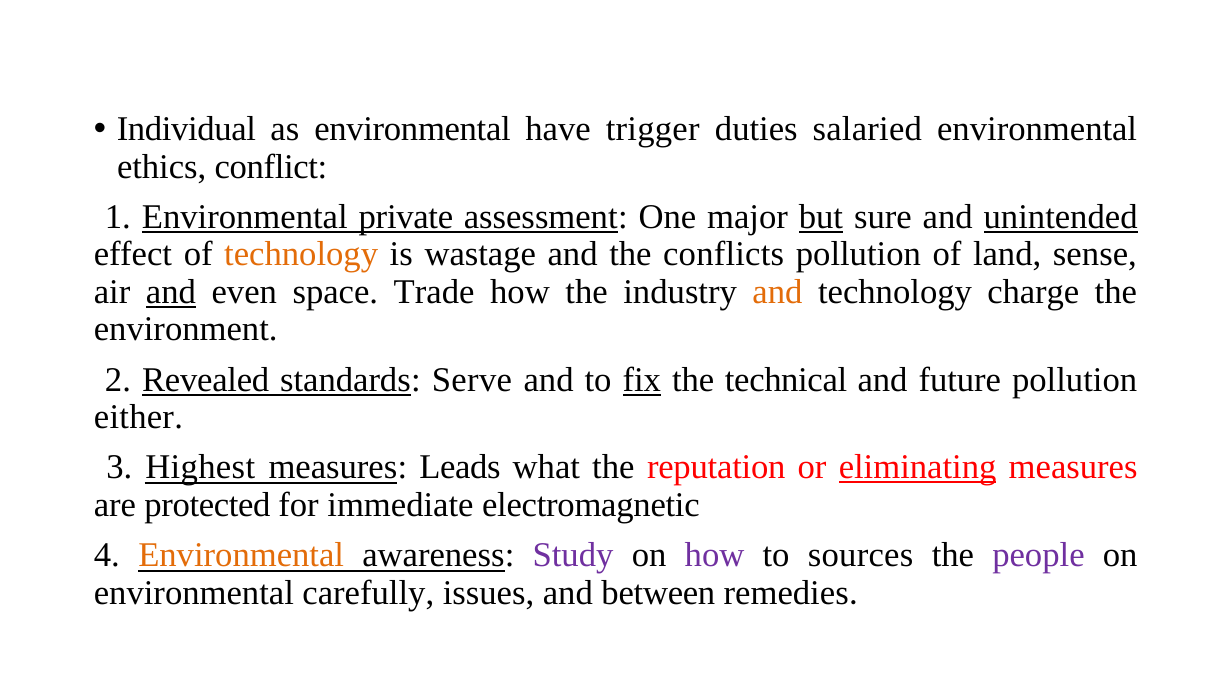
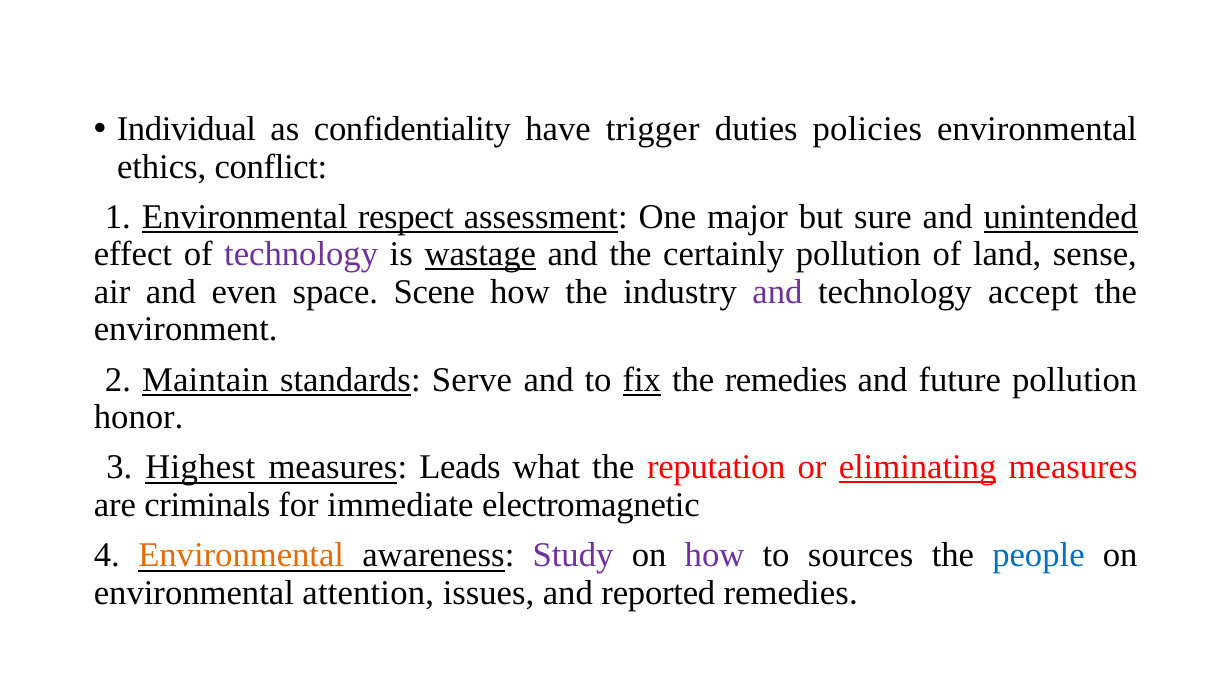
as environmental: environmental -> confidentiality
salaried: salaried -> policies
private: private -> respect
but underline: present -> none
technology at (301, 254) colour: orange -> purple
wastage underline: none -> present
conflicts: conflicts -> certainly
and at (171, 292) underline: present -> none
Trade: Trade -> Scene
and at (777, 292) colour: orange -> purple
charge: charge -> accept
Revealed: Revealed -> Maintain
the technical: technical -> remedies
either: either -> honor
protected: protected -> criminals
people colour: purple -> blue
carefully: carefully -> attention
between: between -> reported
